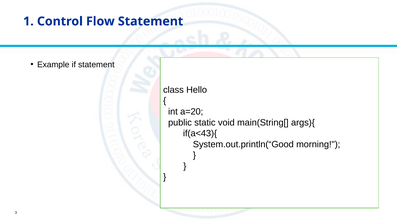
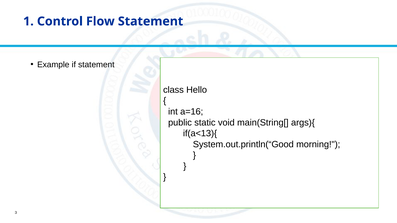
a=20: a=20 -> a=16
if(a<43){: if(a<43){ -> if(a<13){
